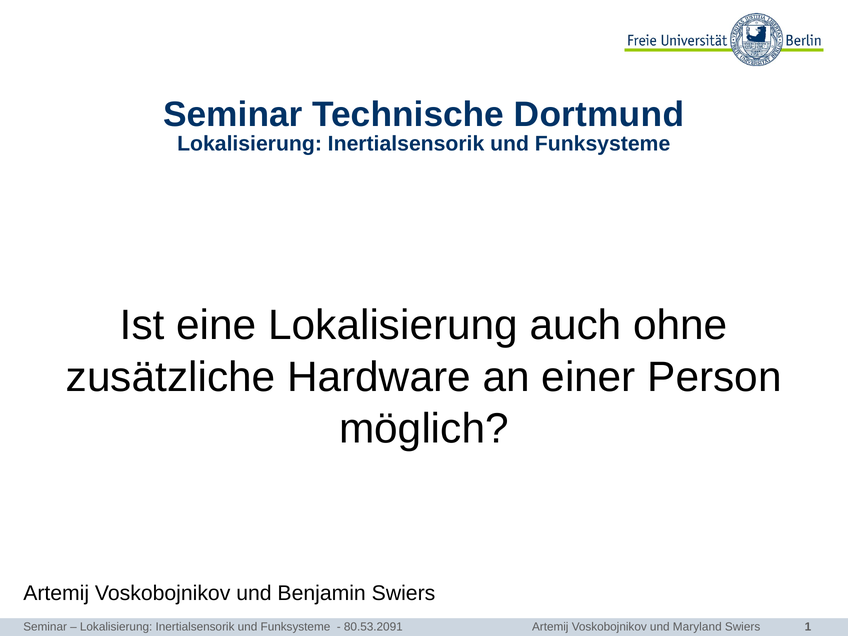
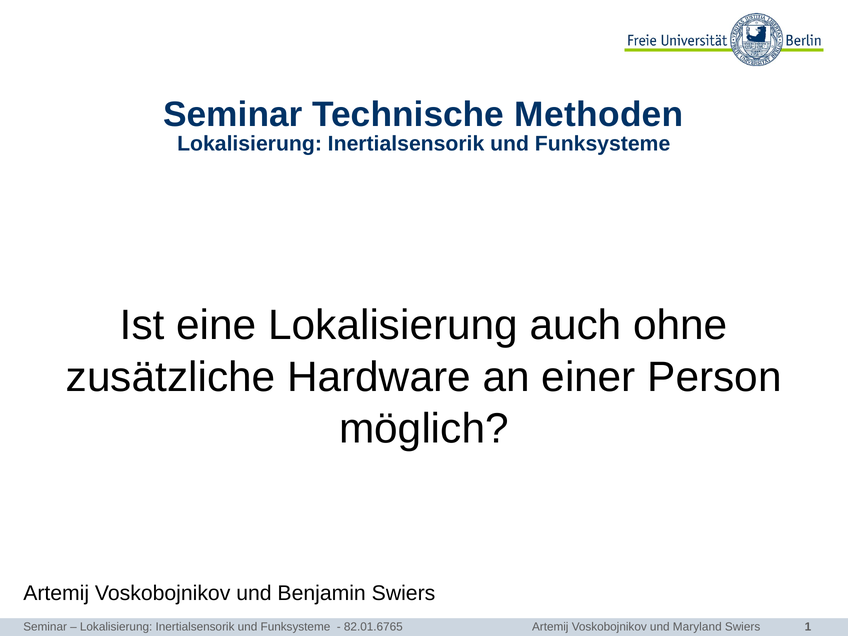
Dortmund: Dortmund -> Methoden
80.53.2091: 80.53.2091 -> 82.01.6765
